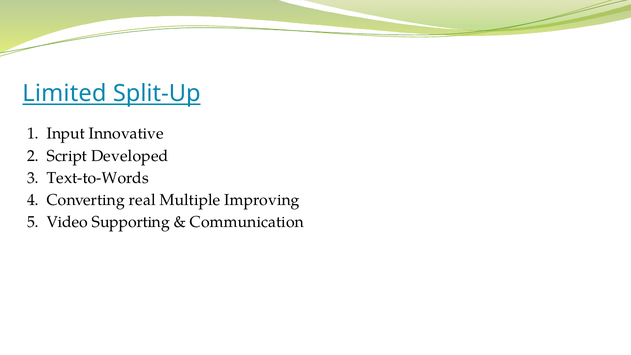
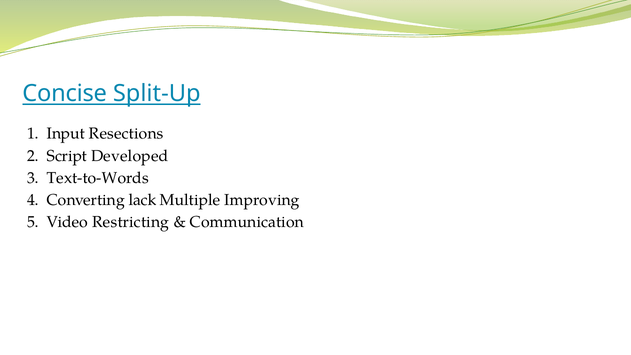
Limited: Limited -> Concise
Innovative: Innovative -> Resections
real: real -> lack
Supporting: Supporting -> Restricting
